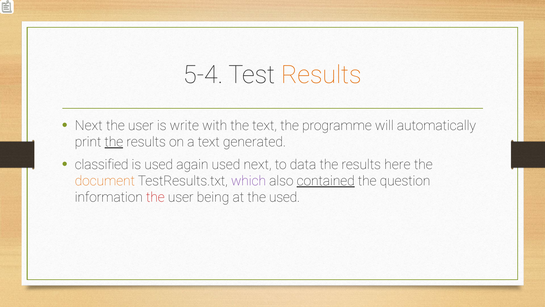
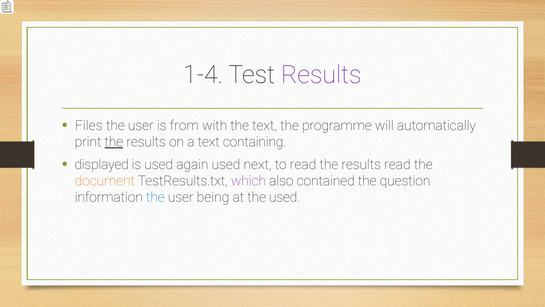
5-4: 5-4 -> 1-4
Results at (321, 75) colour: orange -> purple
Next at (89, 125): Next -> Files
write: write -> from
generated: generated -> containing
classified: classified -> displayed
to data: data -> read
results here: here -> read
contained underline: present -> none
the at (155, 197) colour: red -> blue
